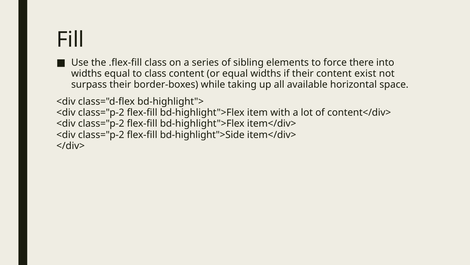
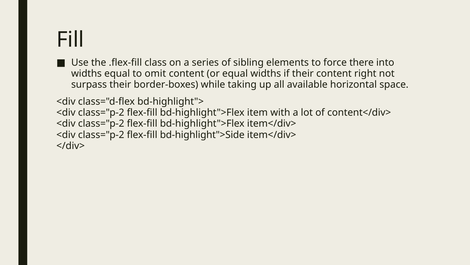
to class: class -> omit
exist: exist -> right
